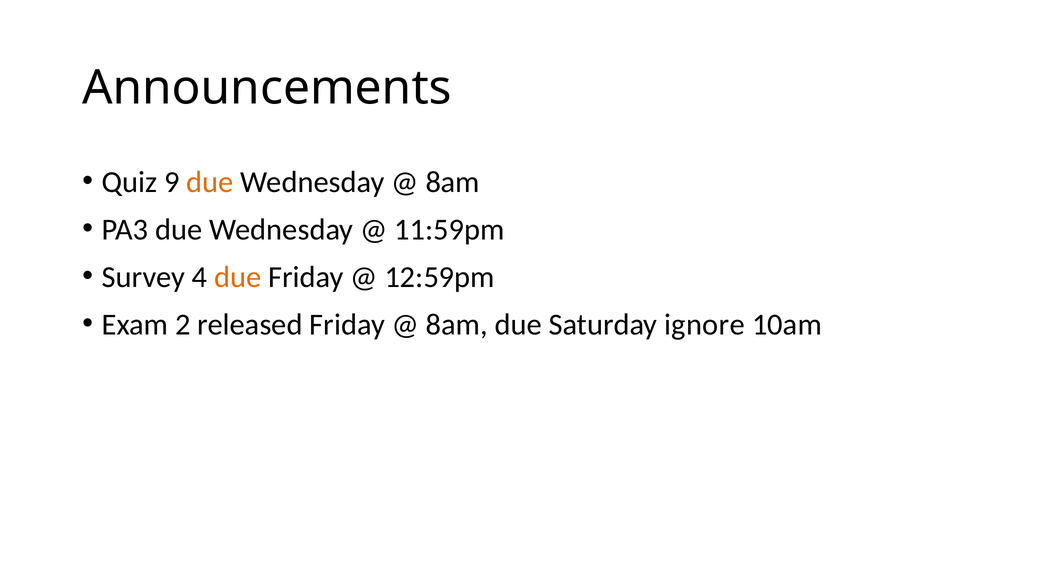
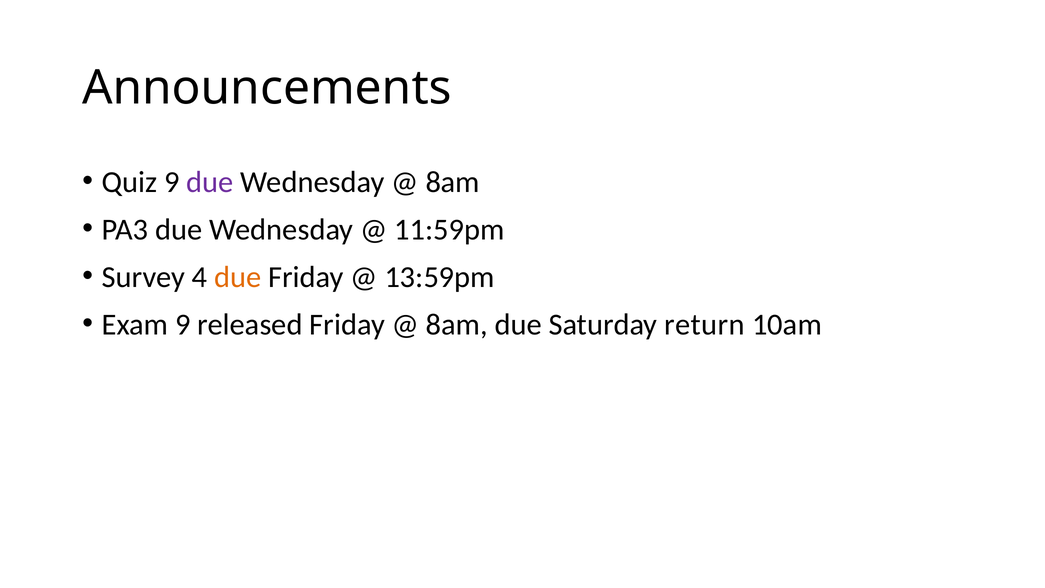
due at (210, 182) colour: orange -> purple
12:59pm: 12:59pm -> 13:59pm
Exam 2: 2 -> 9
ignore: ignore -> return
